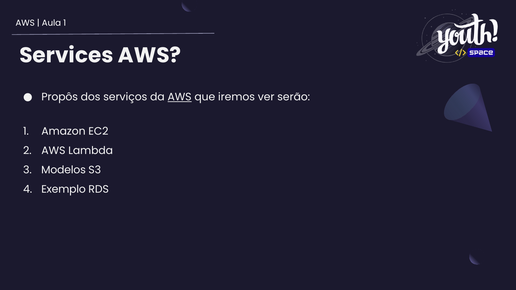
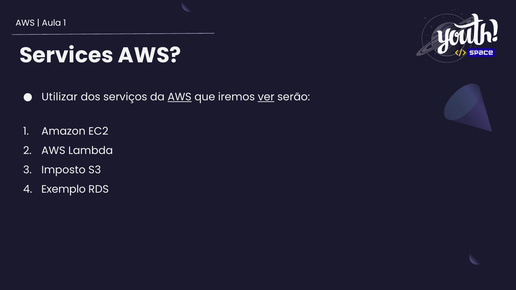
Propôs: Propôs -> Utilizar
ver underline: none -> present
Modelos: Modelos -> Imposto
